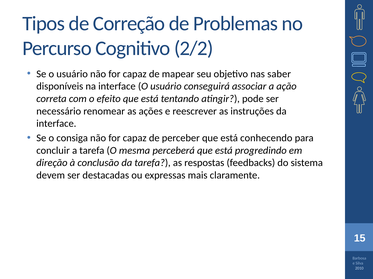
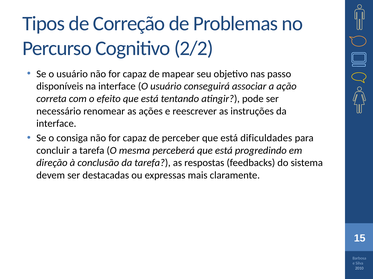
saber: saber -> passo
conhecendo: conhecendo -> dificuldades
